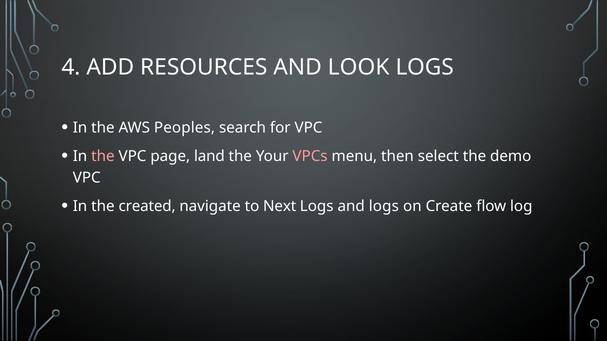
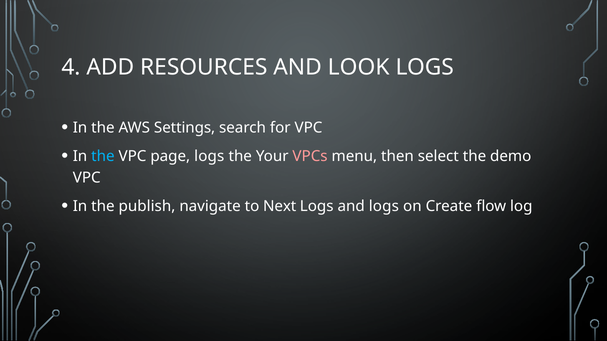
Peoples: Peoples -> Settings
the at (103, 156) colour: pink -> light blue
page land: land -> logs
created: created -> publish
